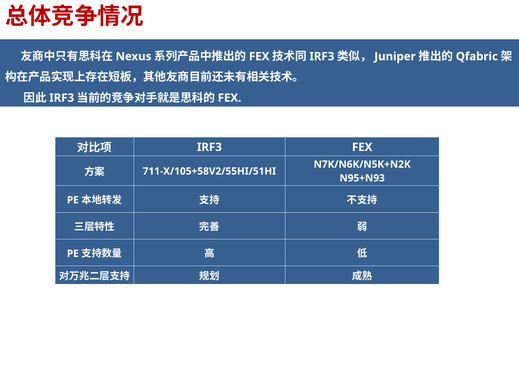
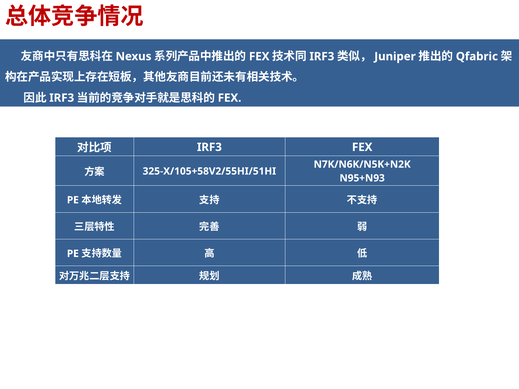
711-X/105+58V2/55HI/51HI: 711-X/105+58V2/55HI/51HI -> 325-X/105+58V2/55HI/51HI
